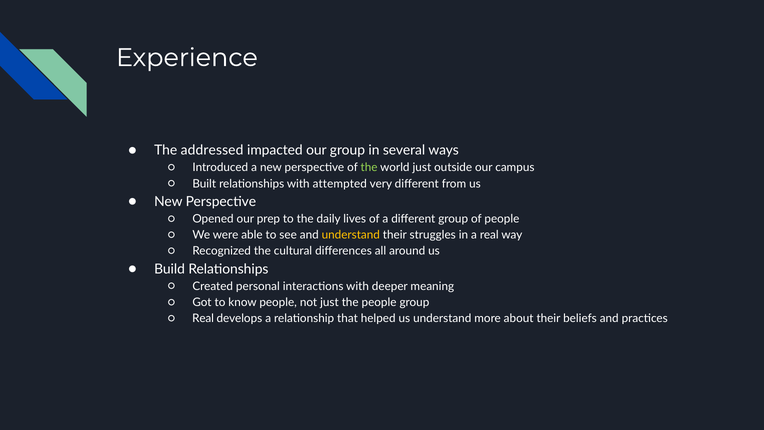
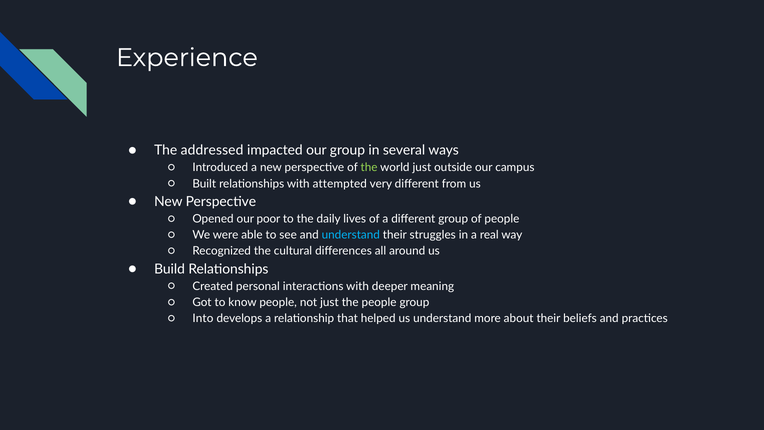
prep: prep -> poor
understand at (351, 235) colour: yellow -> light blue
Real at (203, 318): Real -> Into
